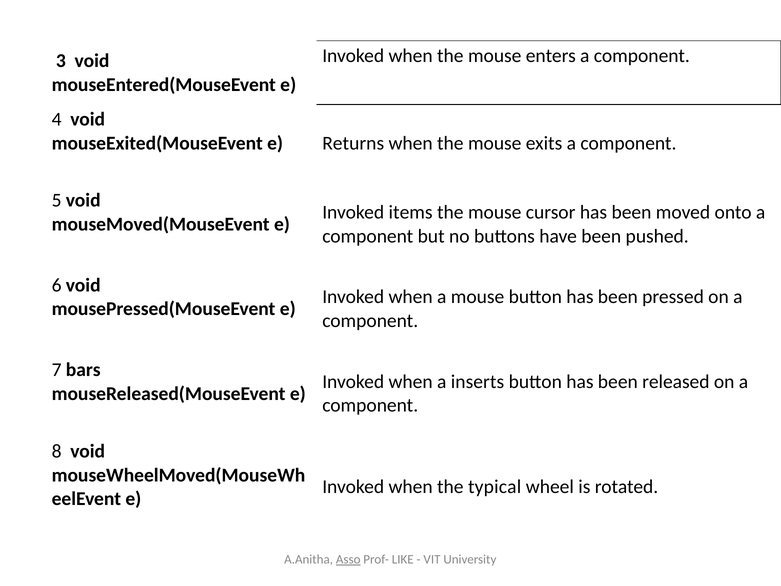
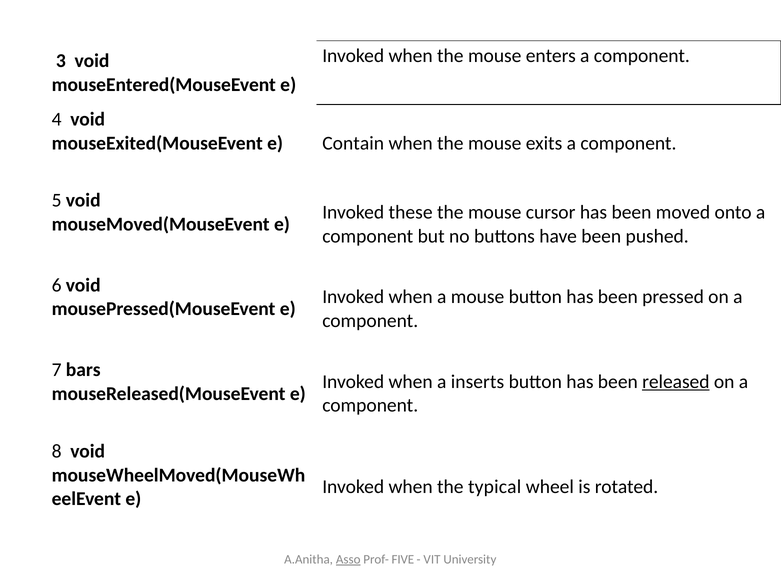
Returns: Returns -> Contain
items: items -> these
released underline: none -> present
LIKE: LIKE -> FIVE
